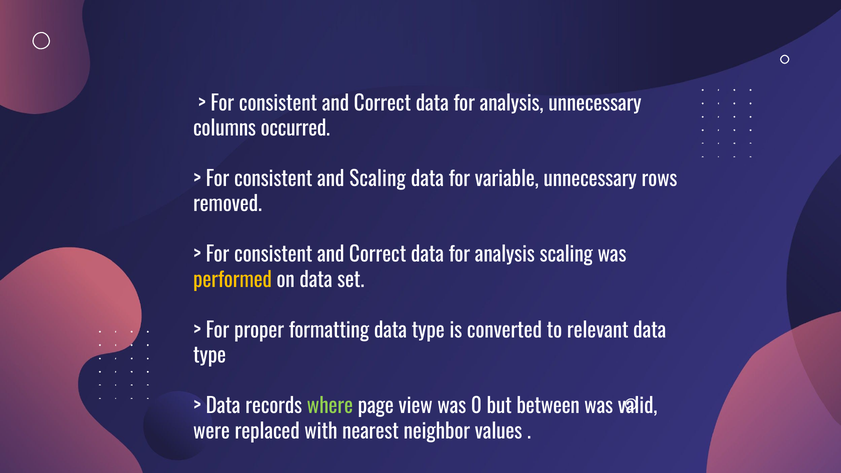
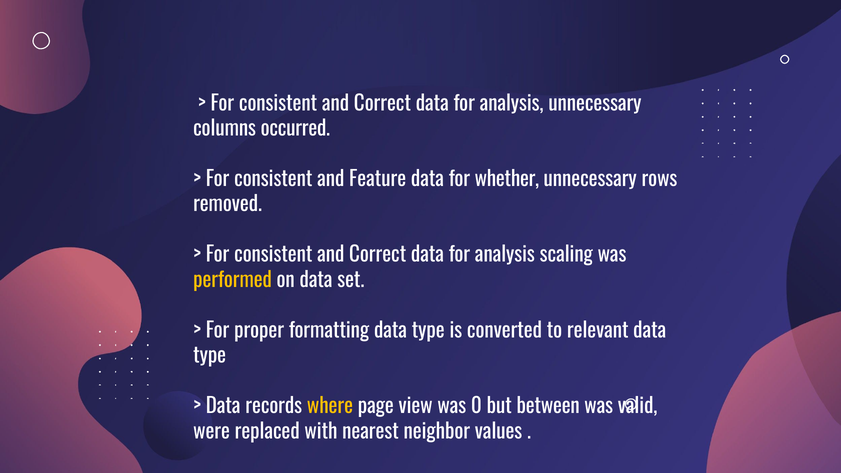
and Scaling: Scaling -> Feature
variable: variable -> whether
where colour: light green -> yellow
